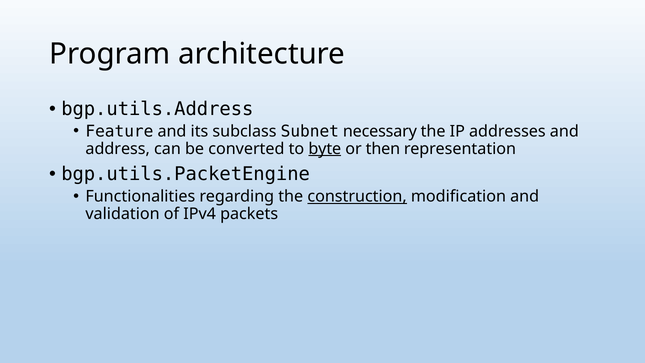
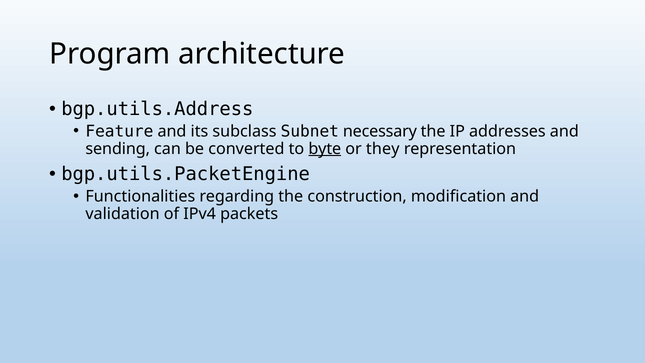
address: address -> sending
then: then -> they
construction underline: present -> none
